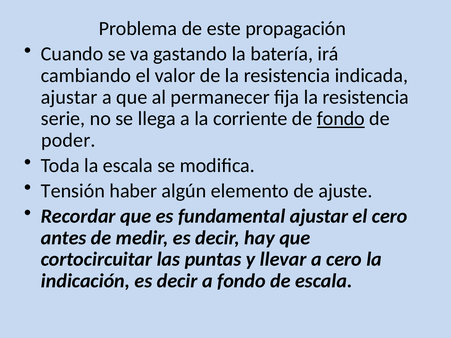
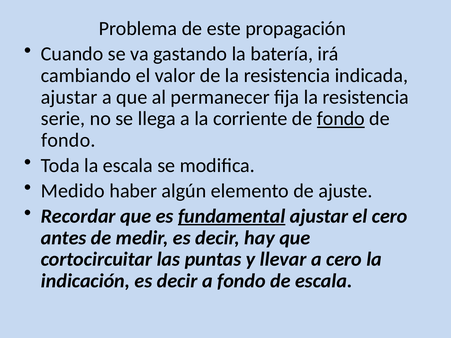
poder at (68, 140): poder -> fondo
Tensión: Tensión -> Medido
fundamental underline: none -> present
